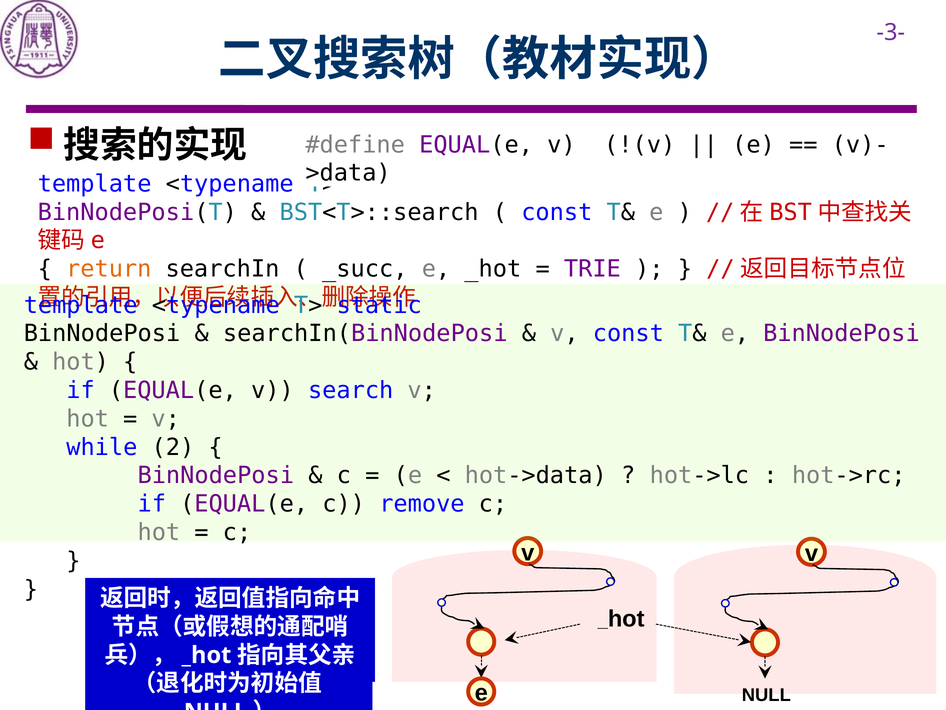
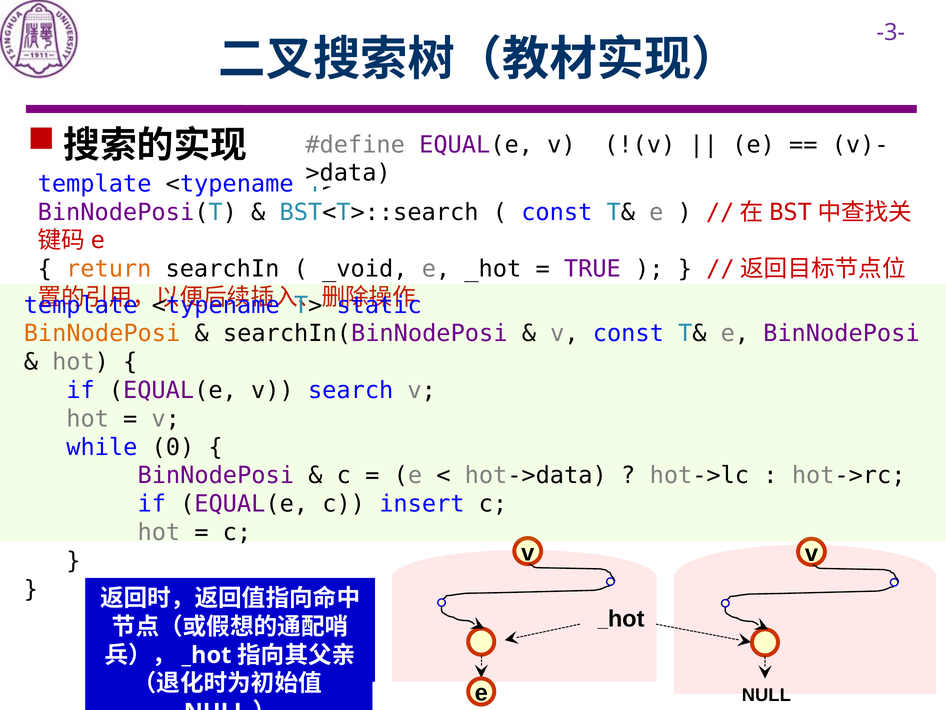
_succ: _succ -> _void
TRIE: TRIE -> TRUE
BinNodePosi at (102, 333) colour: black -> orange
2: 2 -> 0
remove: remove -> insert
